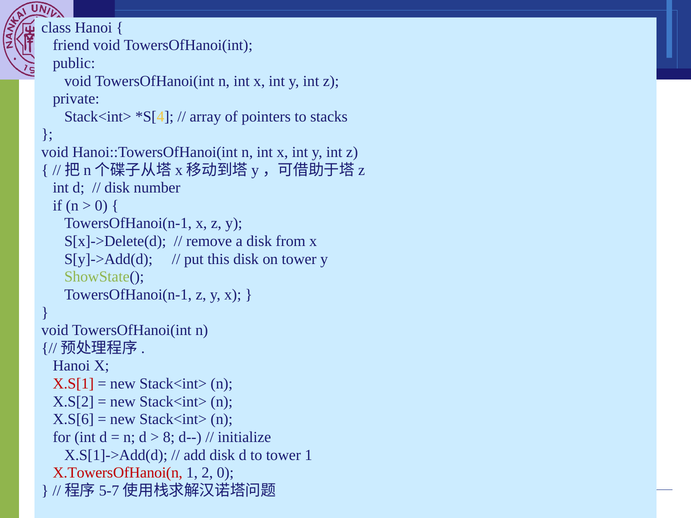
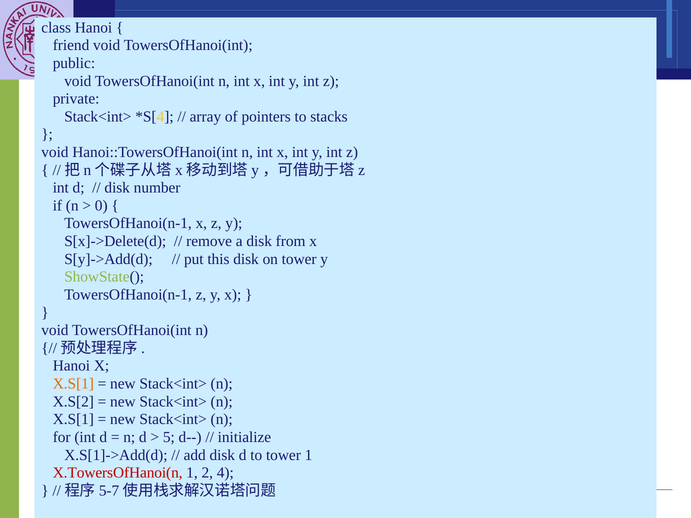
X.S[1 at (73, 384) colour: red -> orange
X.S[6 at (73, 420): X.S[6 -> X.S[1
8: 8 -> 5
2 0: 0 -> 4
